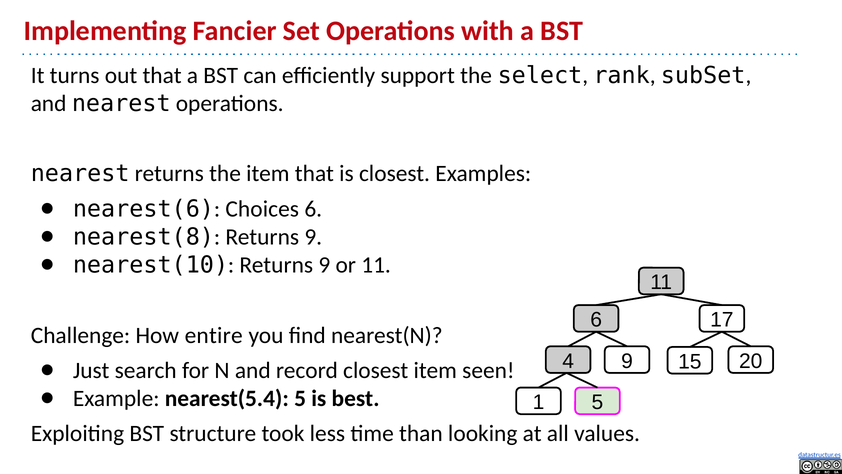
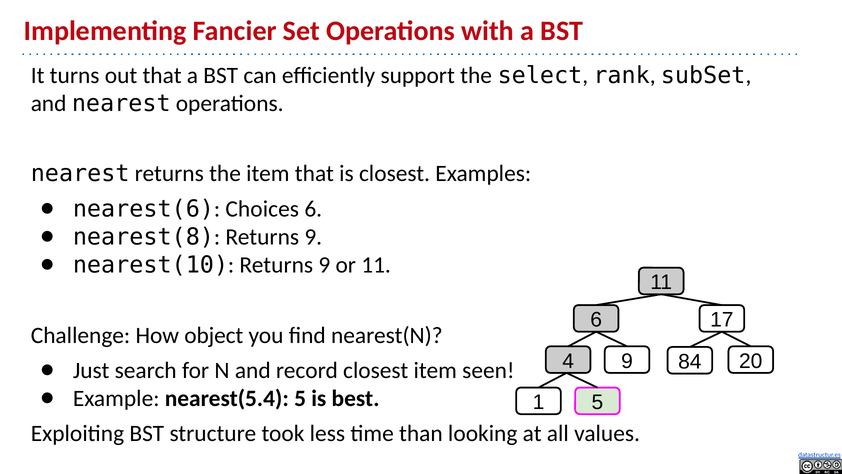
entire: entire -> object
15: 15 -> 84
